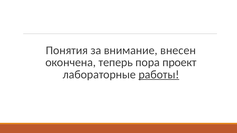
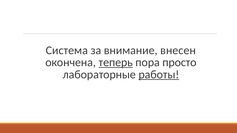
Понятия: Понятия -> Система
теперь underline: none -> present
проект: проект -> просто
